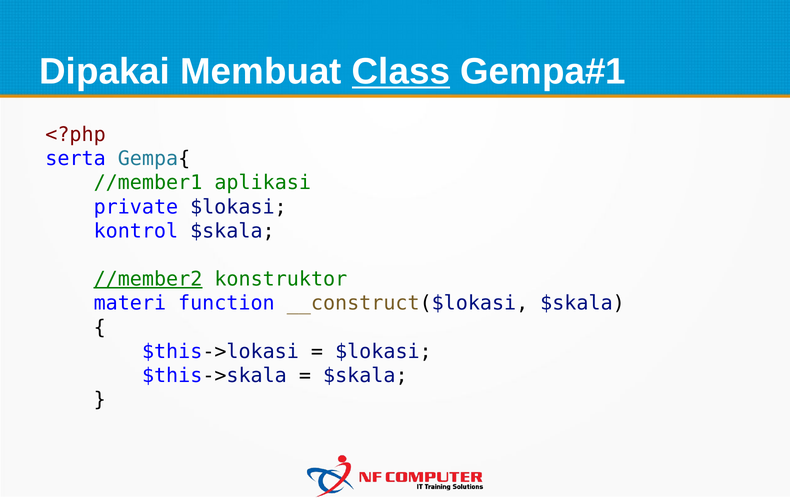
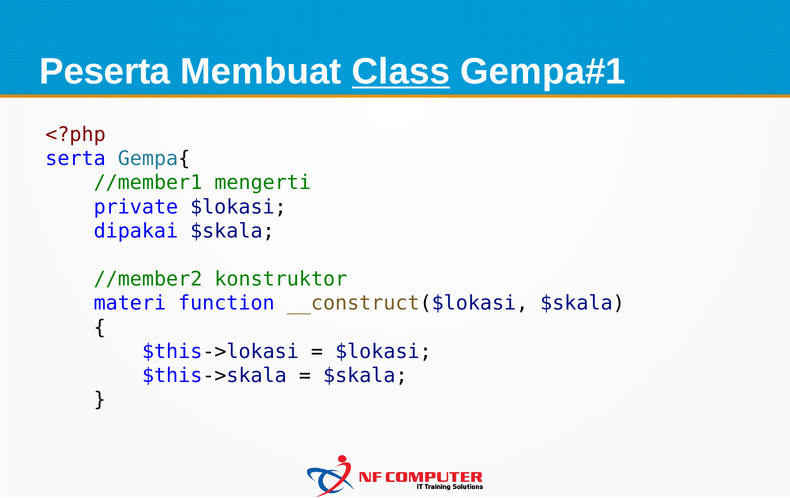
Dipakai: Dipakai -> Peserta
aplikasi: aplikasi -> mengerti
kontrol: kontrol -> dipakai
//member2 underline: present -> none
